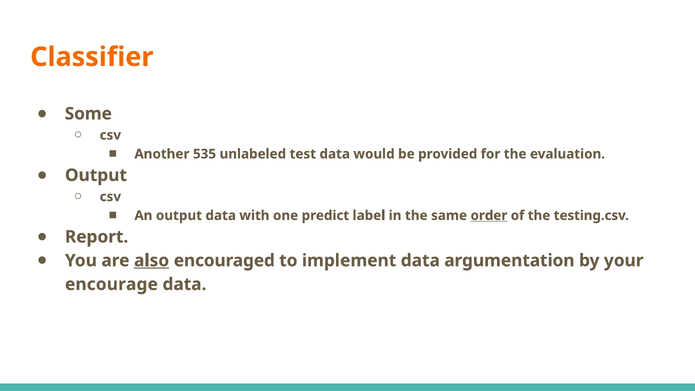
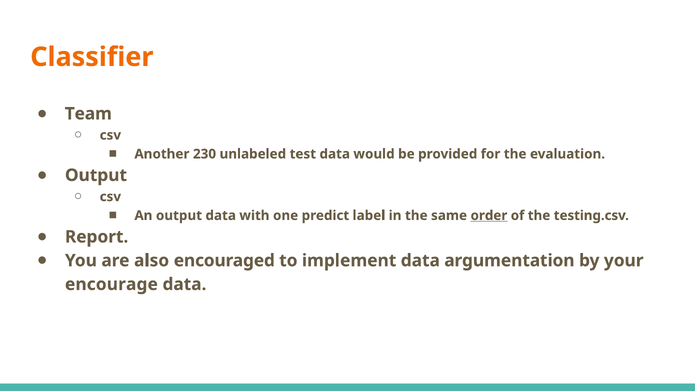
Some: Some -> Team
535: 535 -> 230
also underline: present -> none
